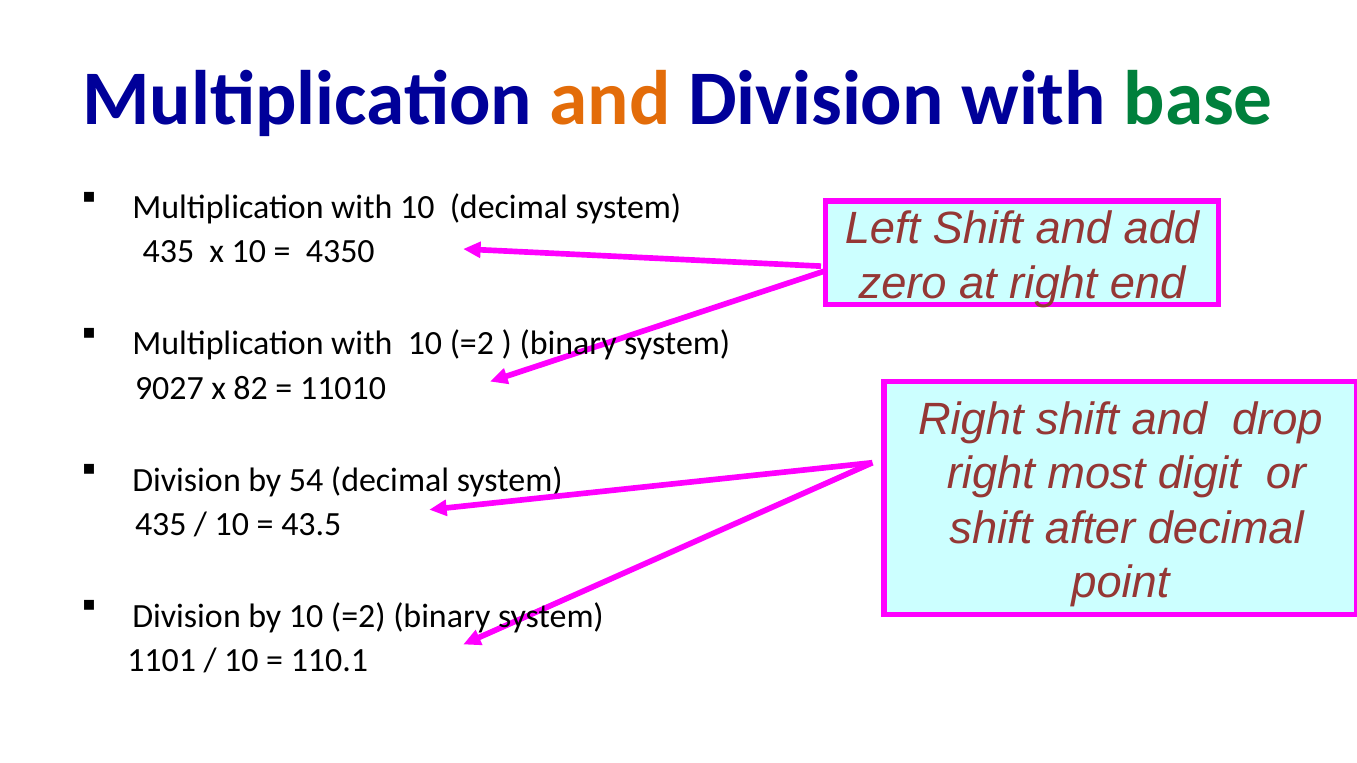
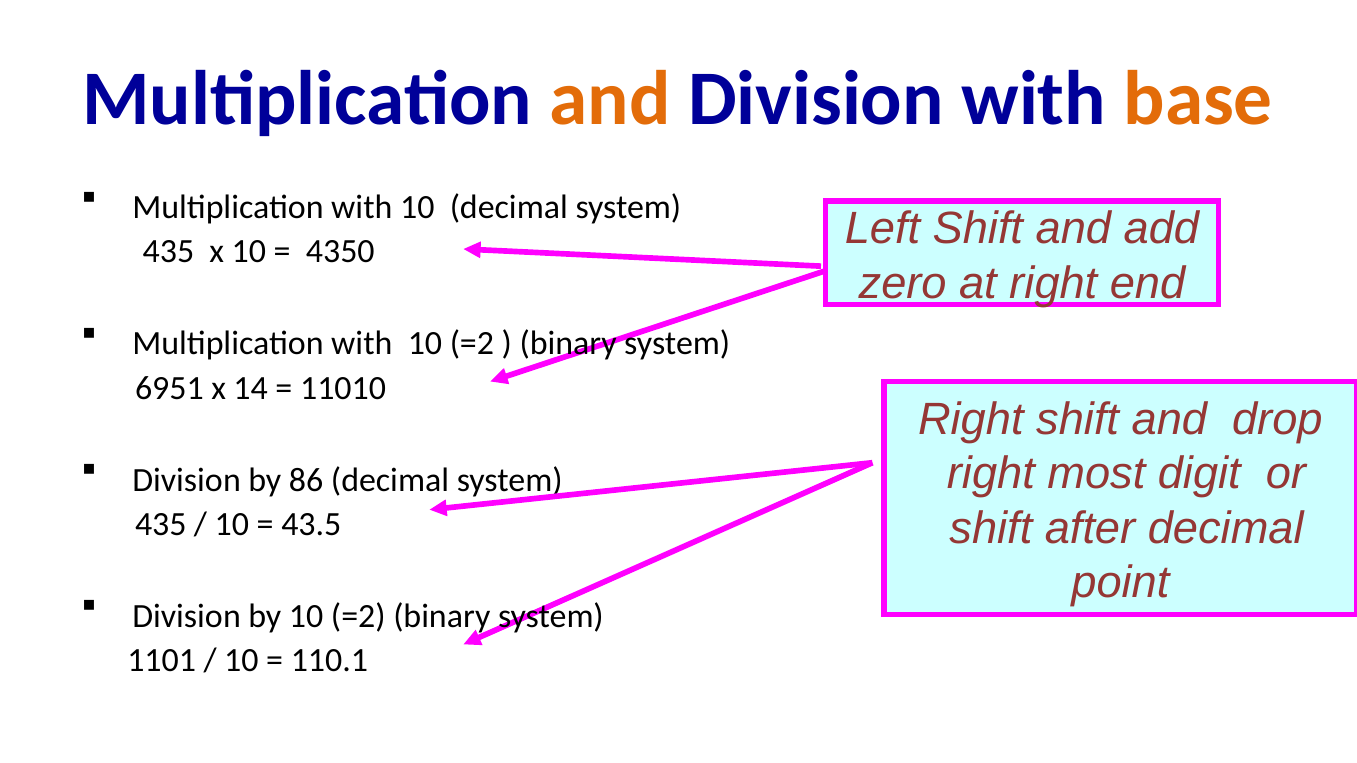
base colour: green -> orange
9027: 9027 -> 6951
82: 82 -> 14
54: 54 -> 86
